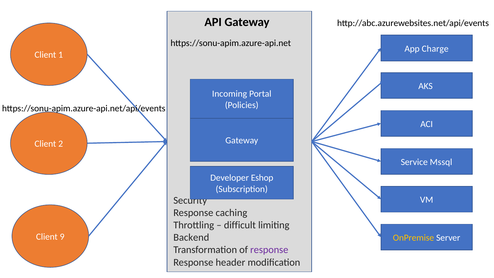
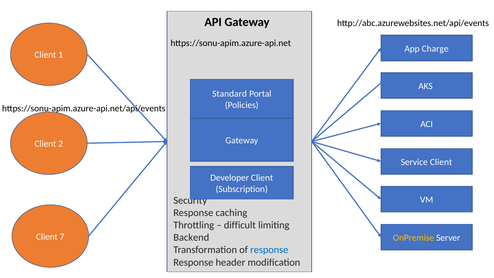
Incoming: Incoming -> Standard
Service Mssql: Mssql -> Client
Developer Eshop: Eshop -> Client
9: 9 -> 7
response at (269, 250) colour: purple -> blue
